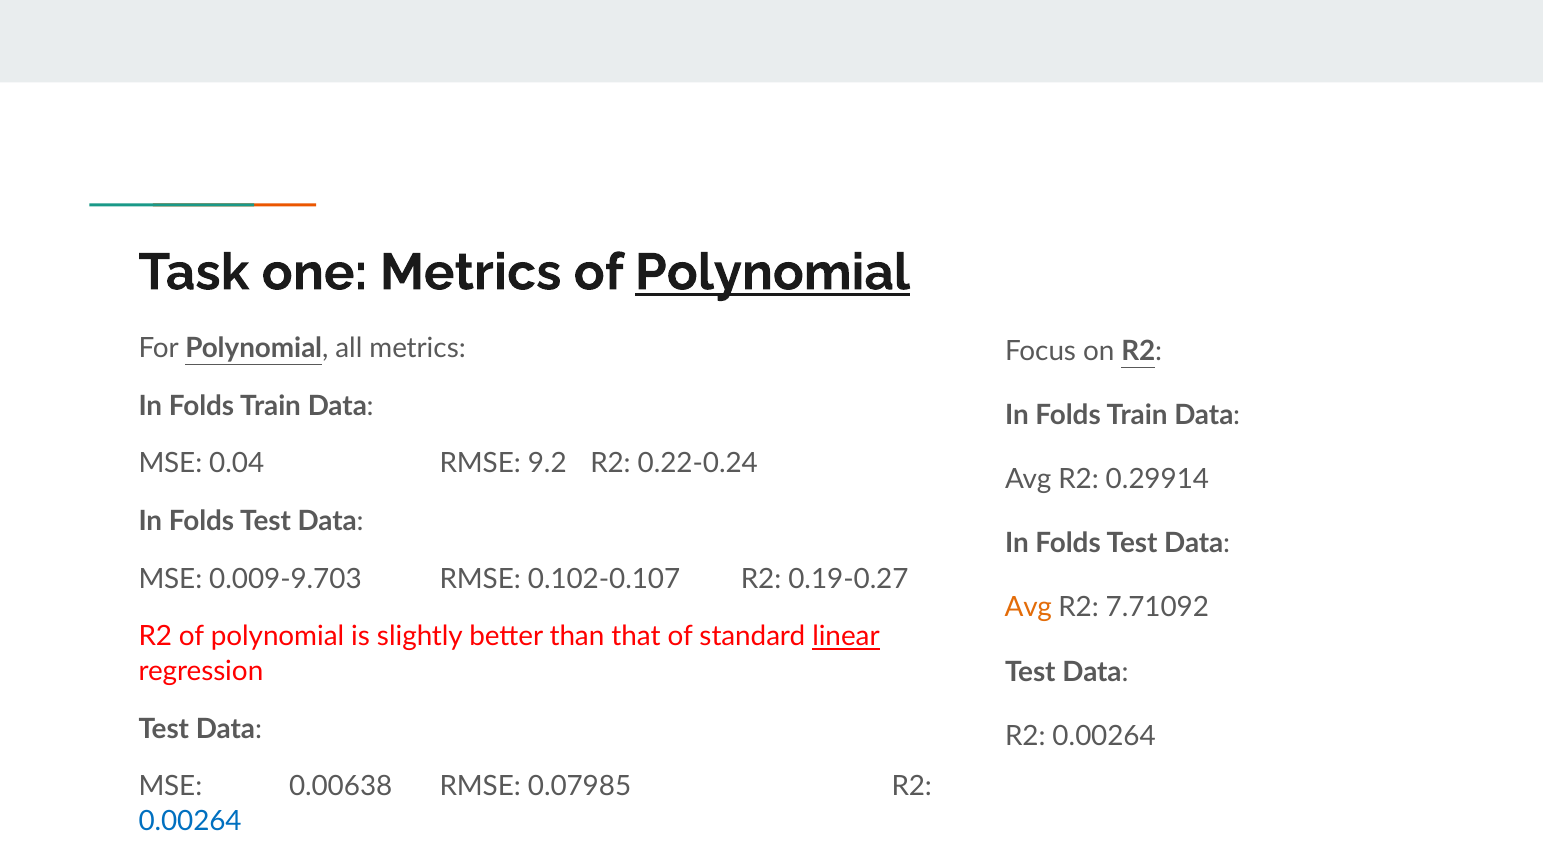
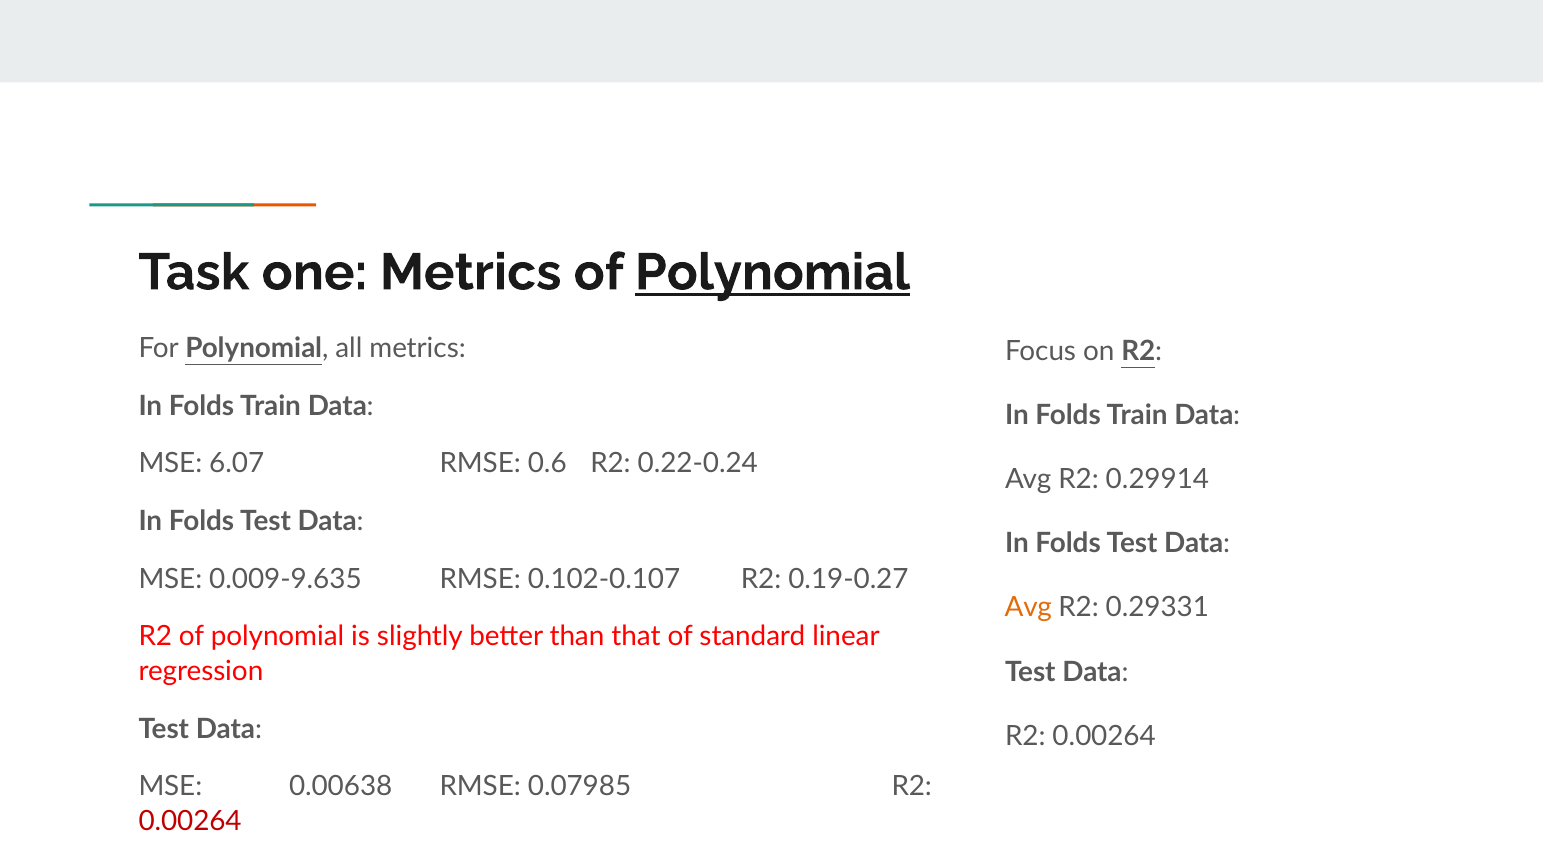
0.04: 0.04 -> 6.07
9.2: 9.2 -> 0.6
0.009-9.703: 0.009-9.703 -> 0.009-9.635
7.71092: 7.71092 -> 0.29331
linear underline: present -> none
0.00264 at (190, 821) colour: blue -> red
